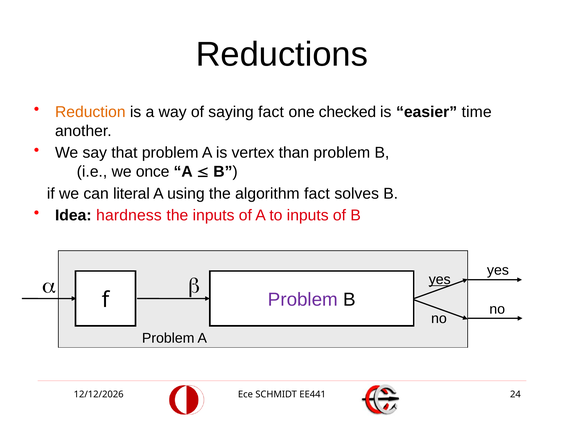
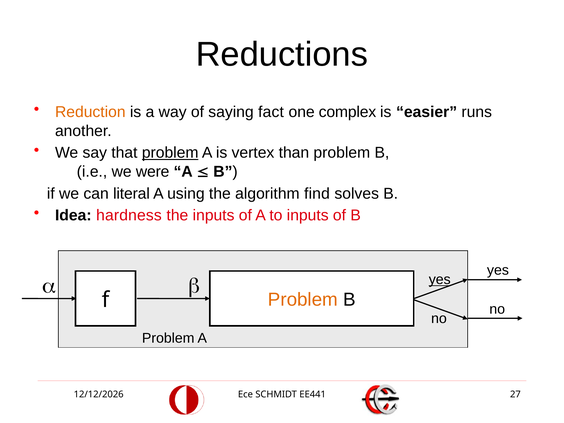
checked: checked -> complex
time: time -> runs
problem at (170, 153) underline: none -> present
once: once -> were
algorithm fact: fact -> find
Problem at (303, 300) colour: purple -> orange
24: 24 -> 27
